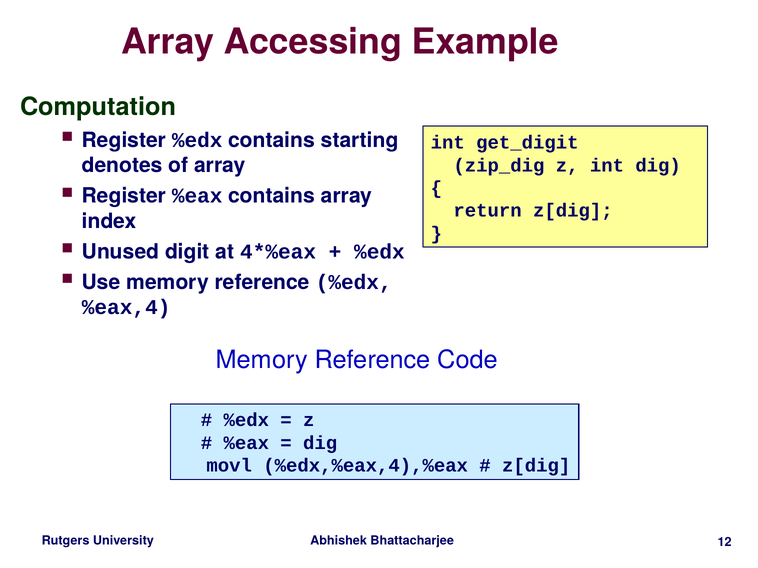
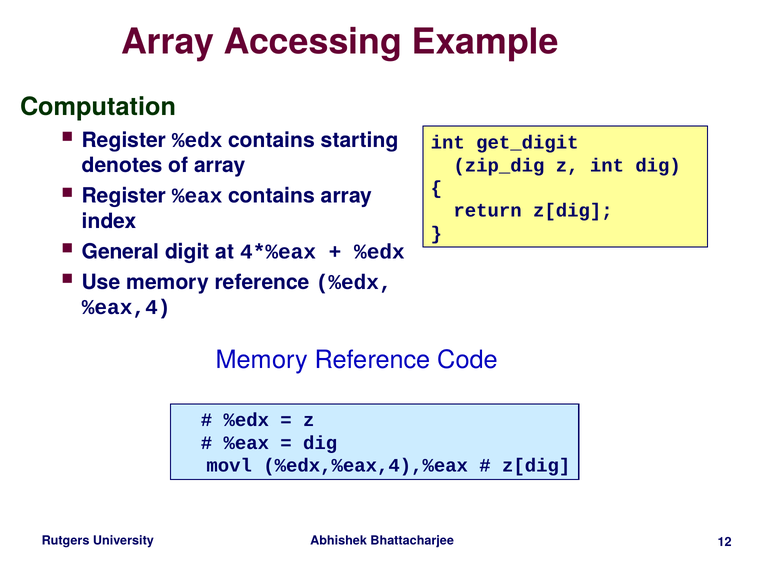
Unused: Unused -> General
